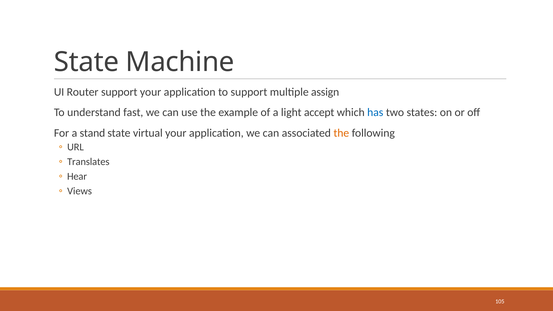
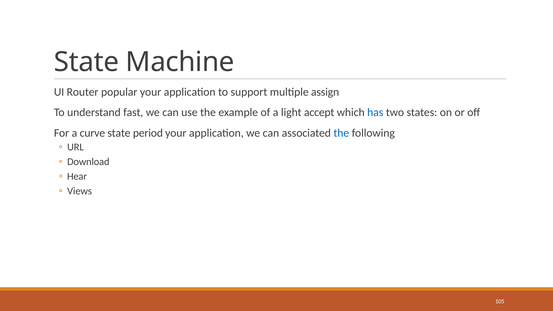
Router support: support -> popular
stand: stand -> curve
virtual: virtual -> period
the at (341, 133) colour: orange -> blue
Translates: Translates -> Download
